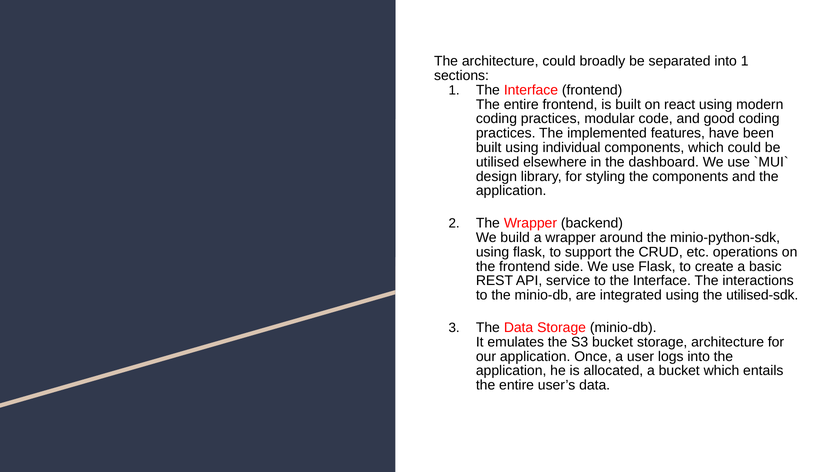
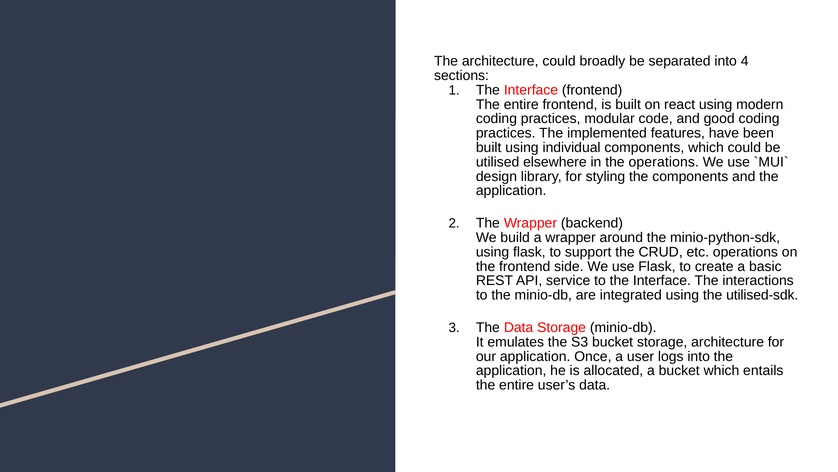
into 1: 1 -> 4
the dashboard: dashboard -> operations
